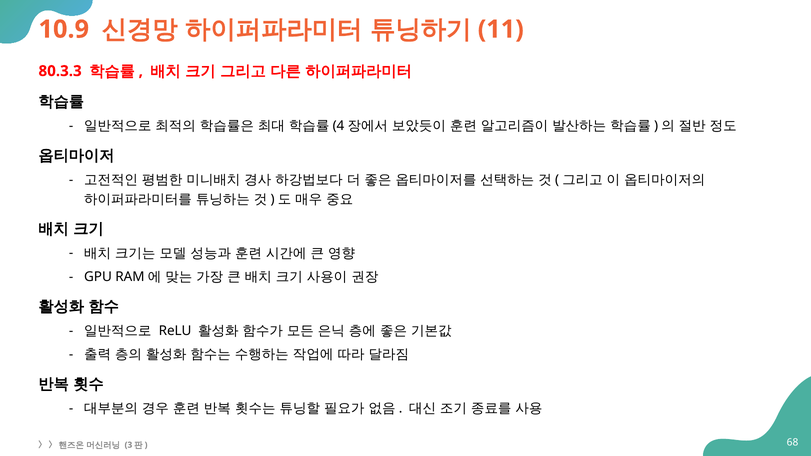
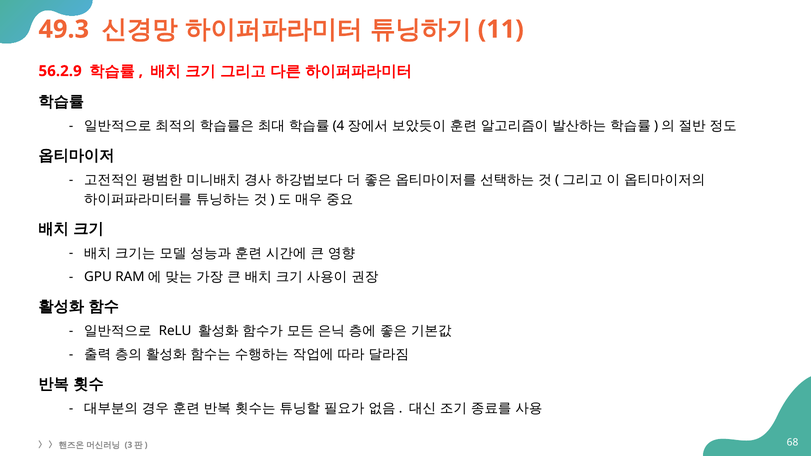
10.9: 10.9 -> 49.3
80.3.3: 80.3.3 -> 56.2.9
